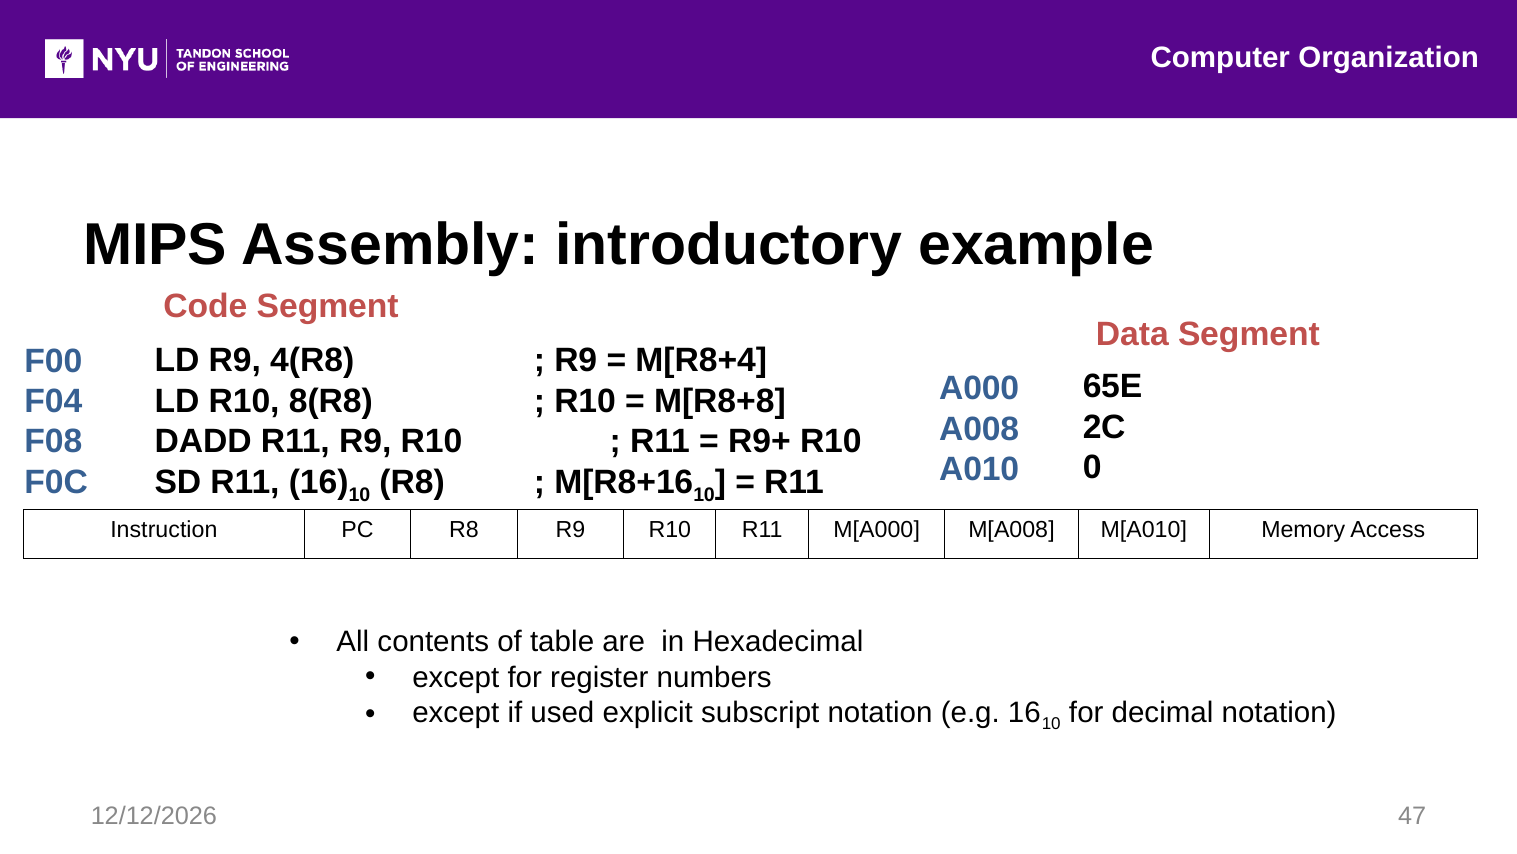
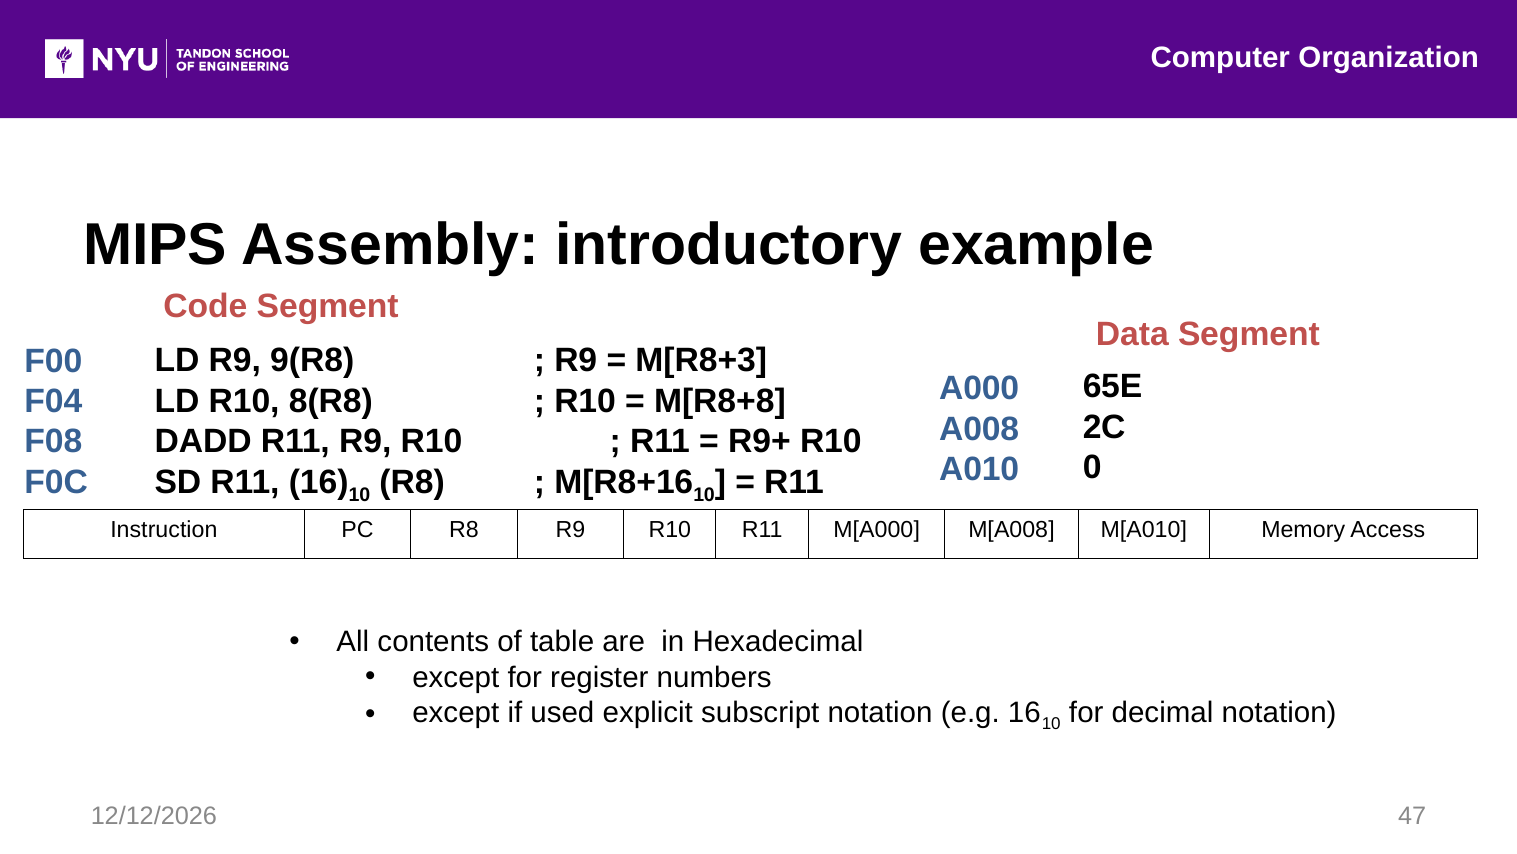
4(R8: 4(R8 -> 9(R8
M[R8+4: M[R8+4 -> M[R8+3
